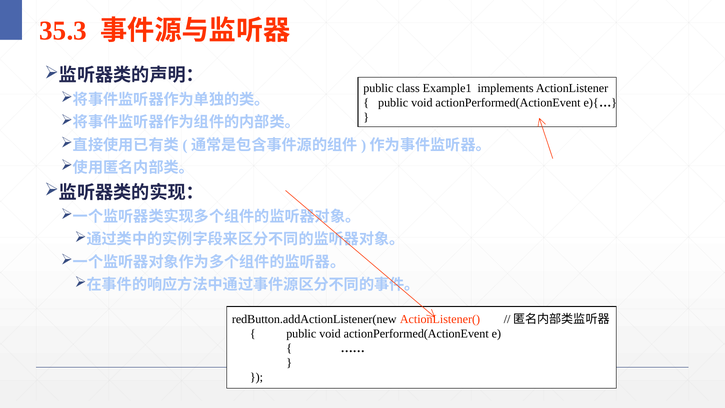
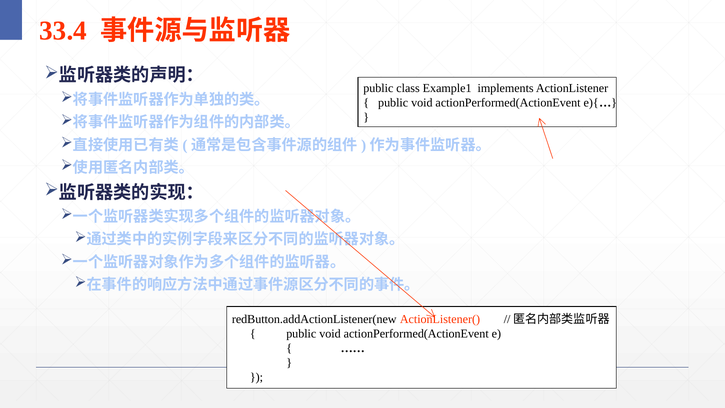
35.3: 35.3 -> 33.4
